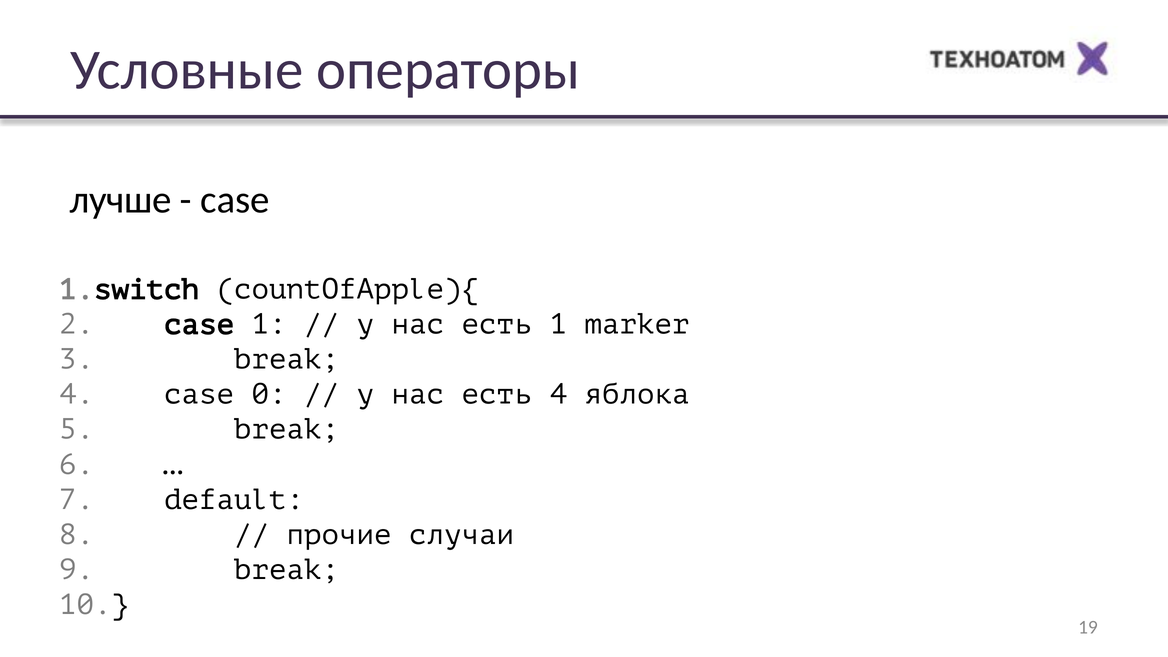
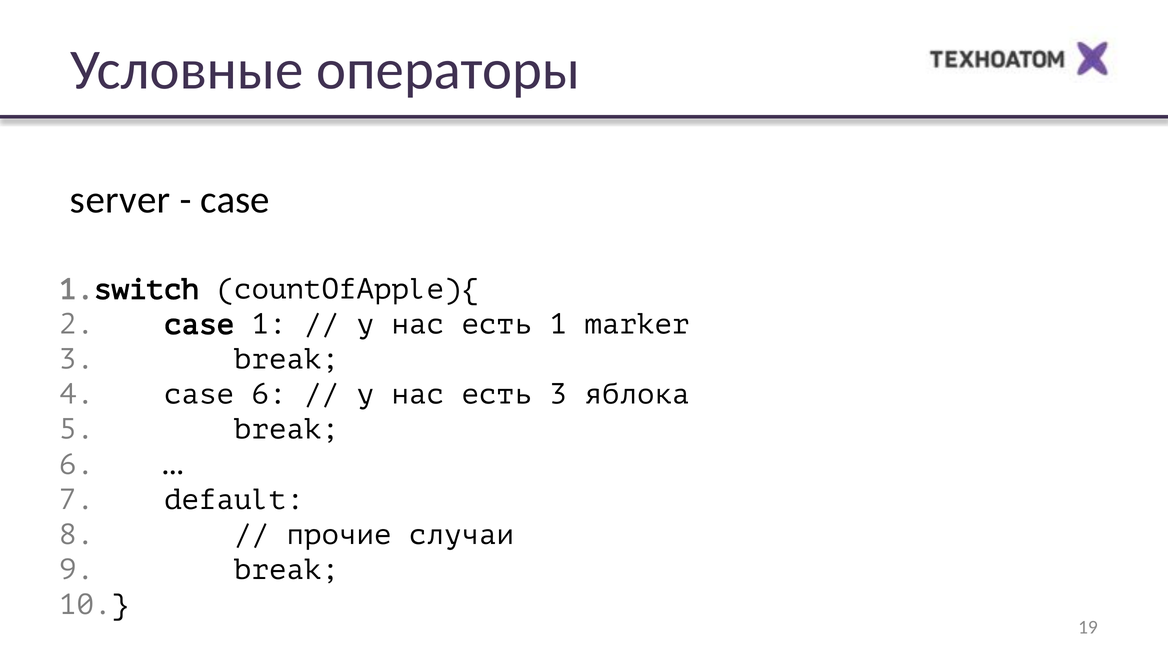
лучше: лучше -> server
case 0: 0 -> 6
есть 4: 4 -> 3
